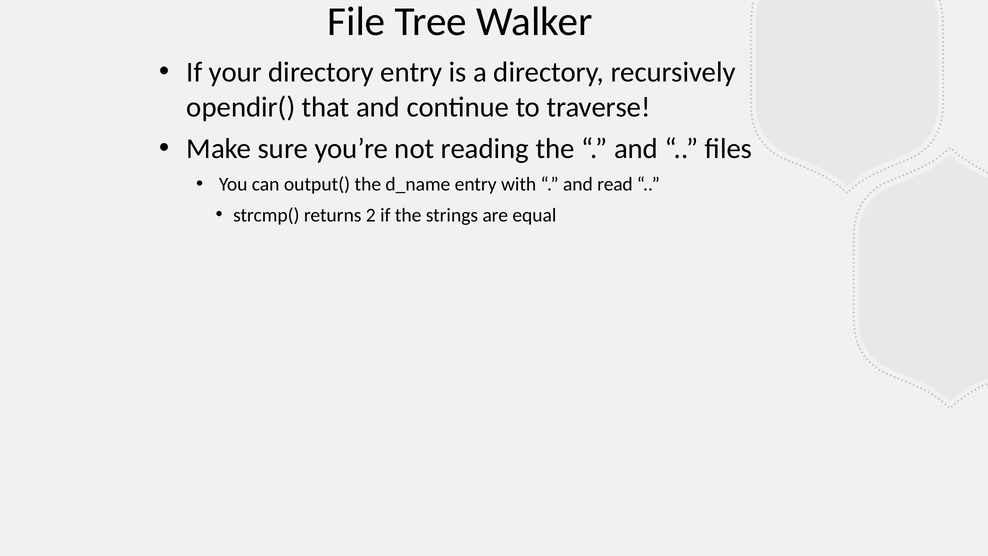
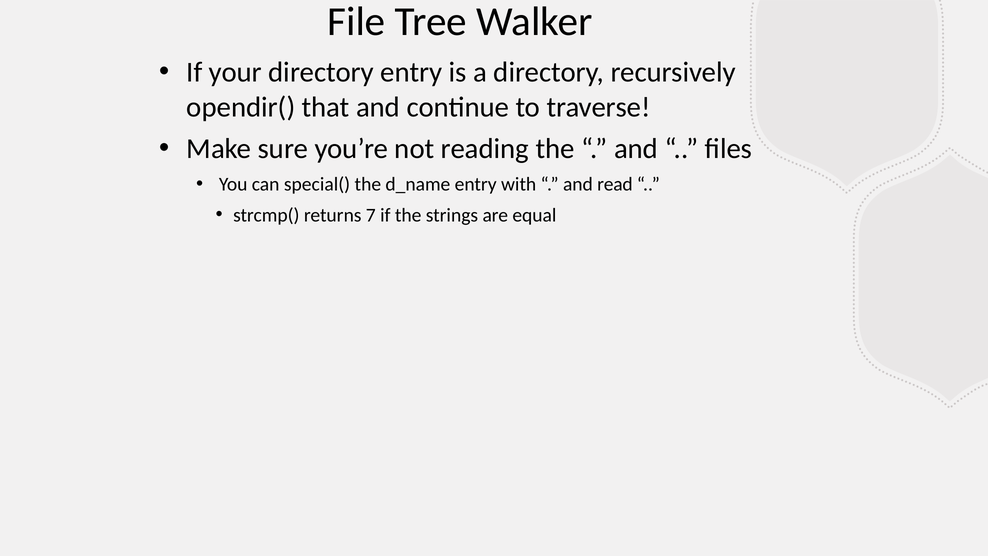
output(: output( -> special(
2: 2 -> 7
